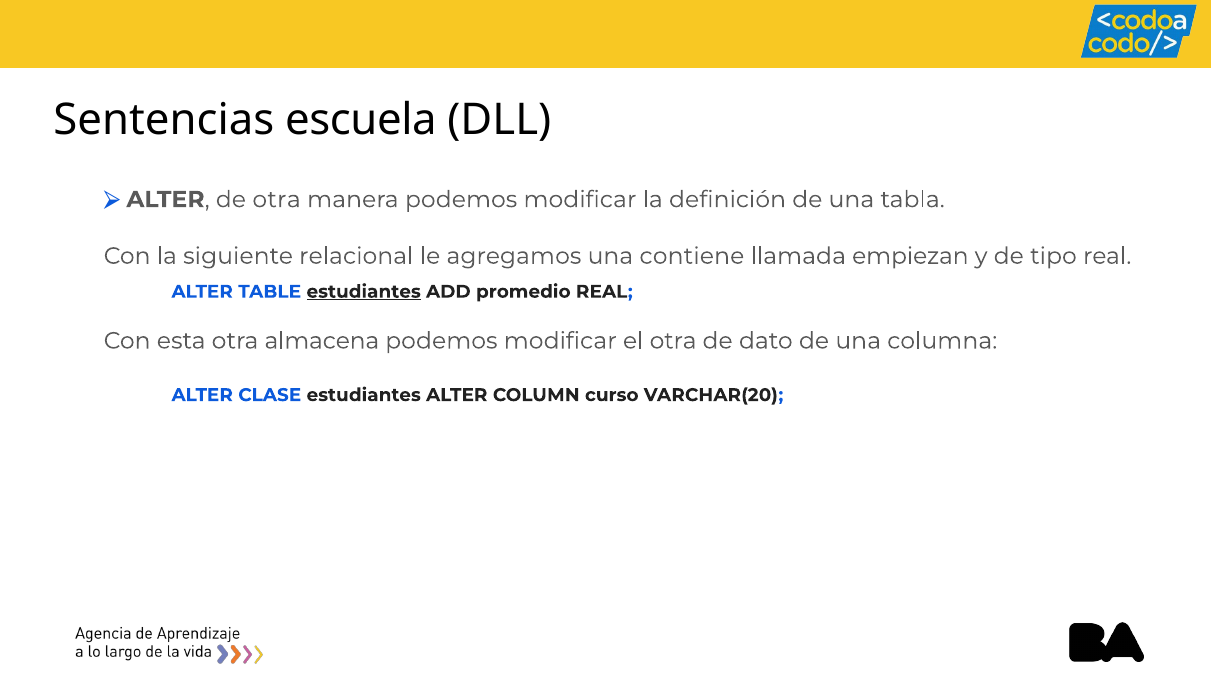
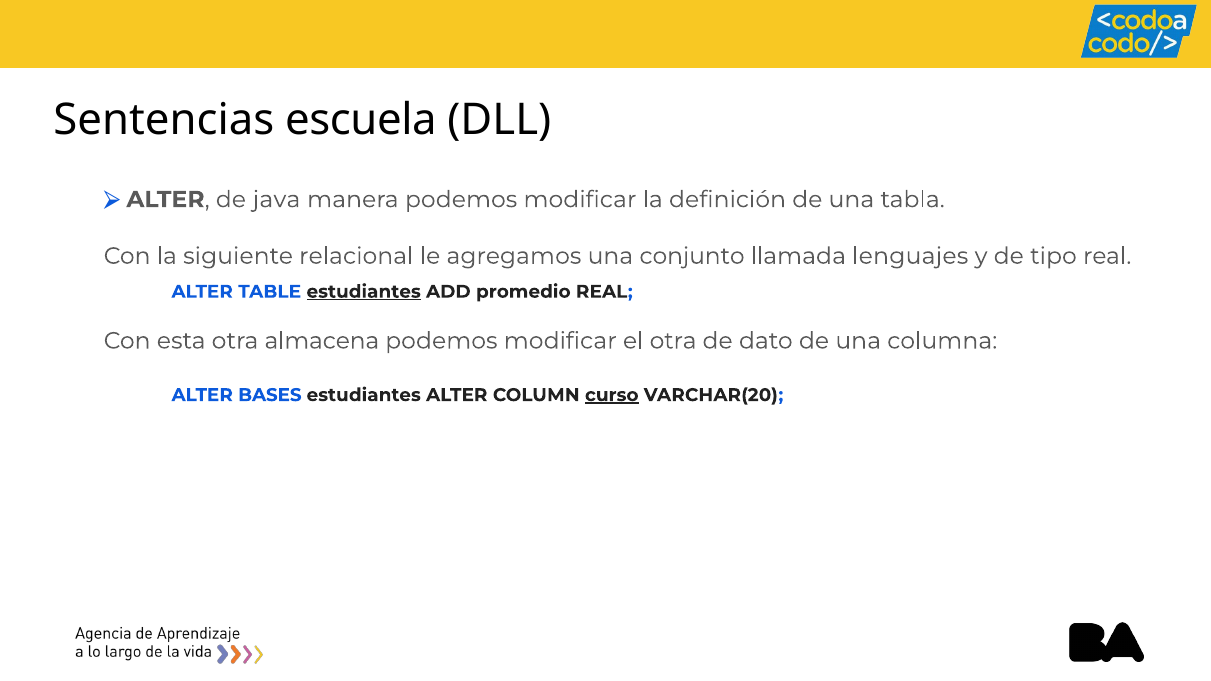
de otra: otra -> java
contiene: contiene -> conjunto
empiezan: empiezan -> lenguajes
CLASE: CLASE -> BASES
curso underline: none -> present
